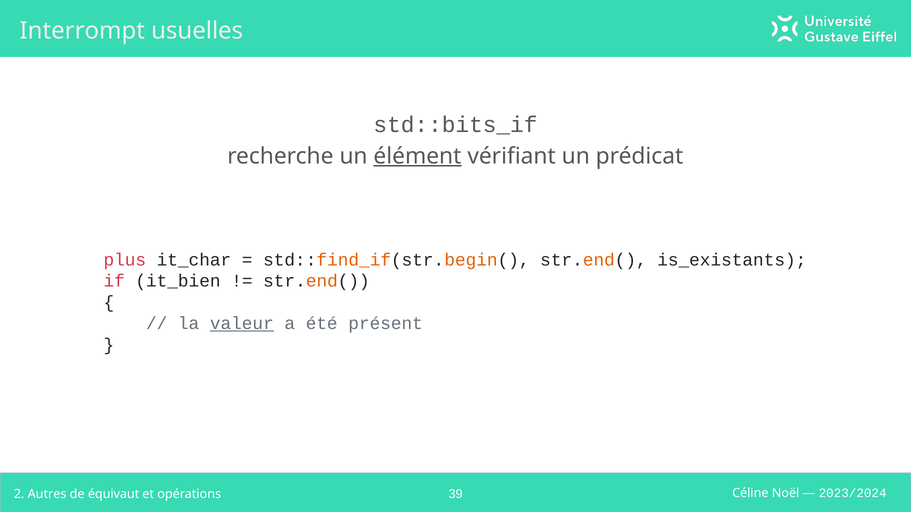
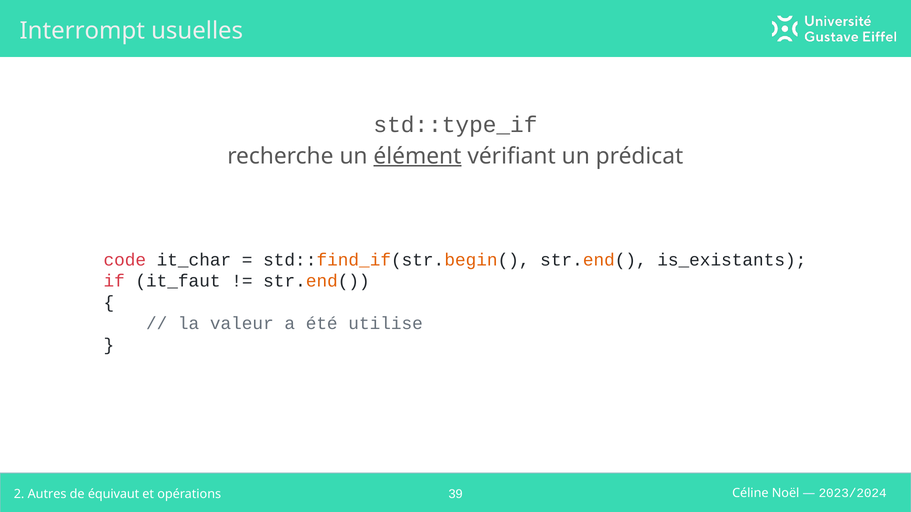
std::bits_if: std::bits_if -> std::type_if
plus: plus -> code
it_bien: it_bien -> it_faut
valeur underline: present -> none
présent: présent -> utilise
